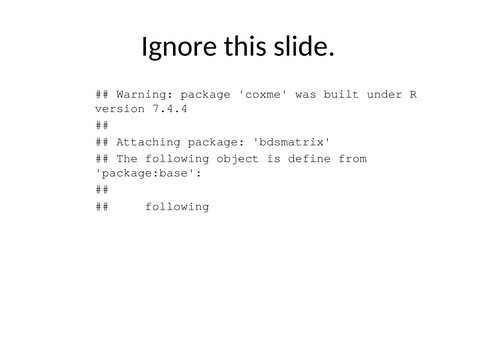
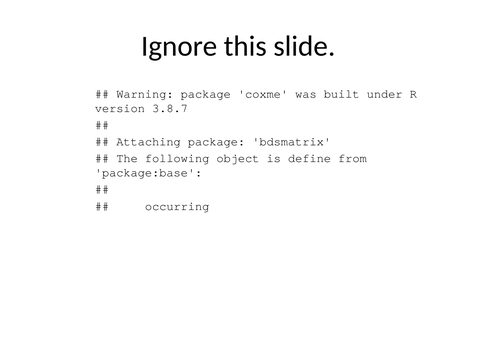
7.4.4: 7.4.4 -> 3.8.7
following at (177, 206): following -> occurring
